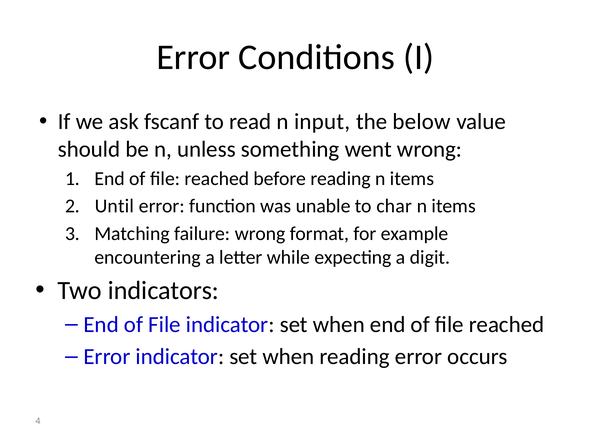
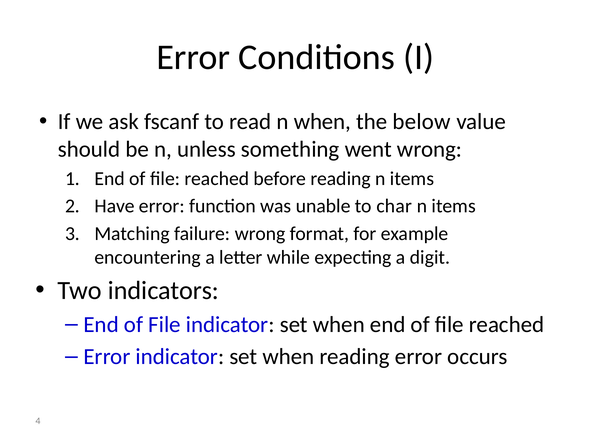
n input: input -> when
Until: Until -> Have
